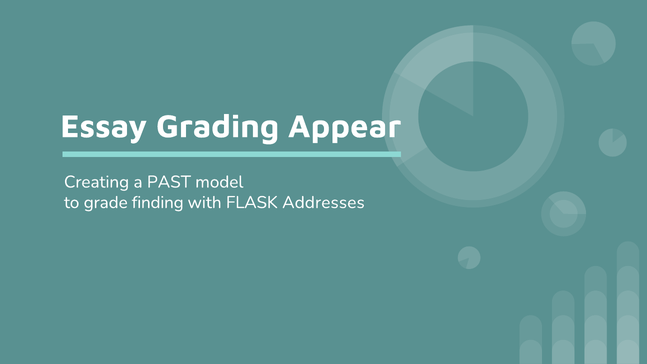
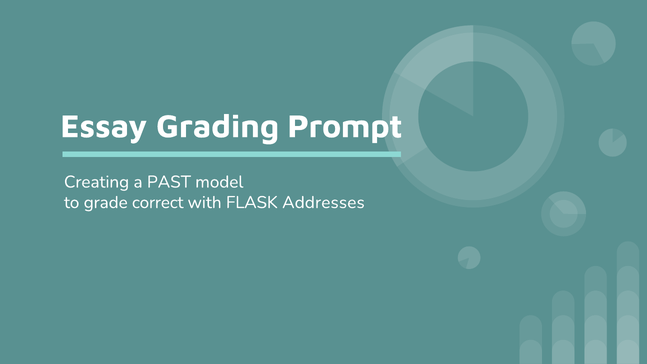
Appear: Appear -> Prompt
finding: finding -> correct
